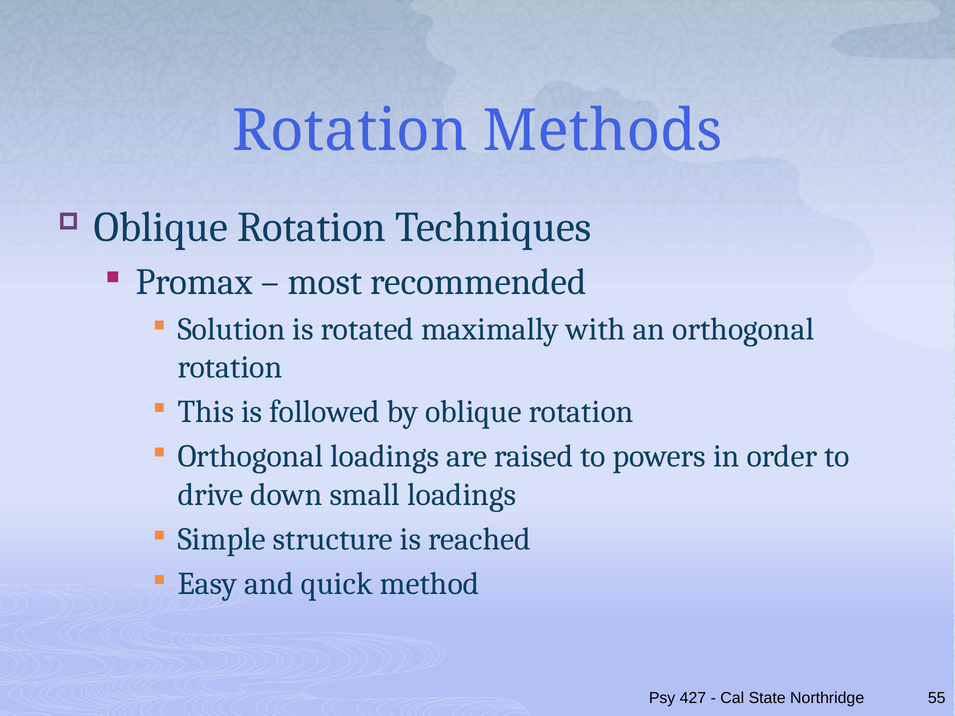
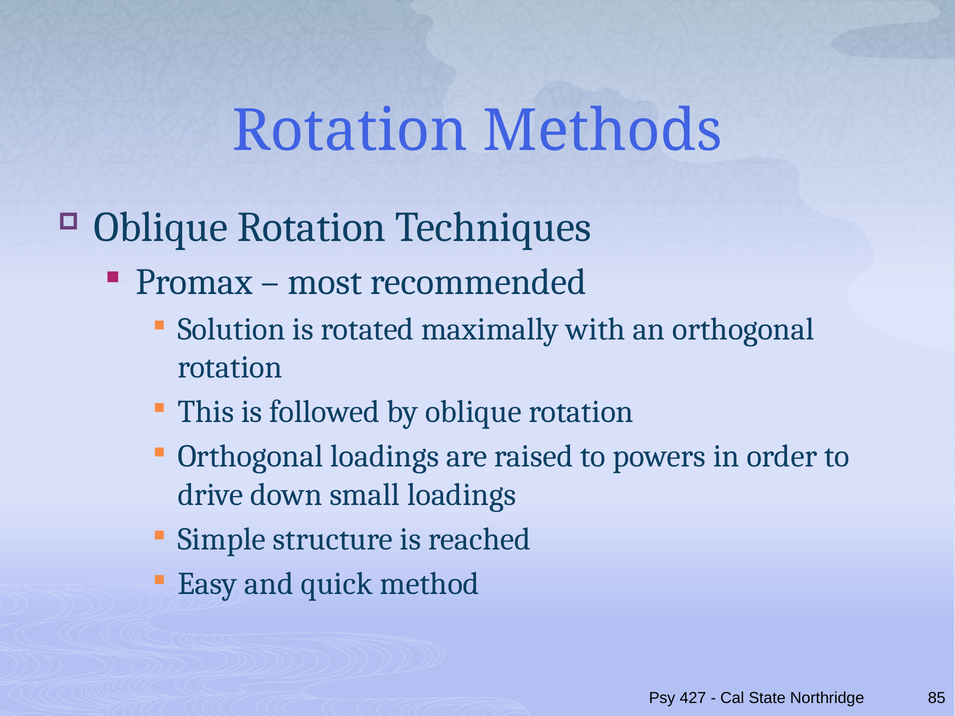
55: 55 -> 85
